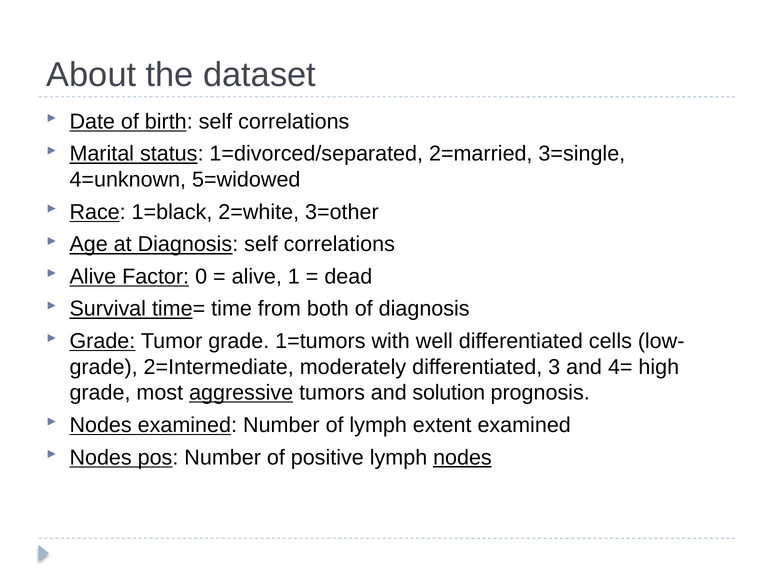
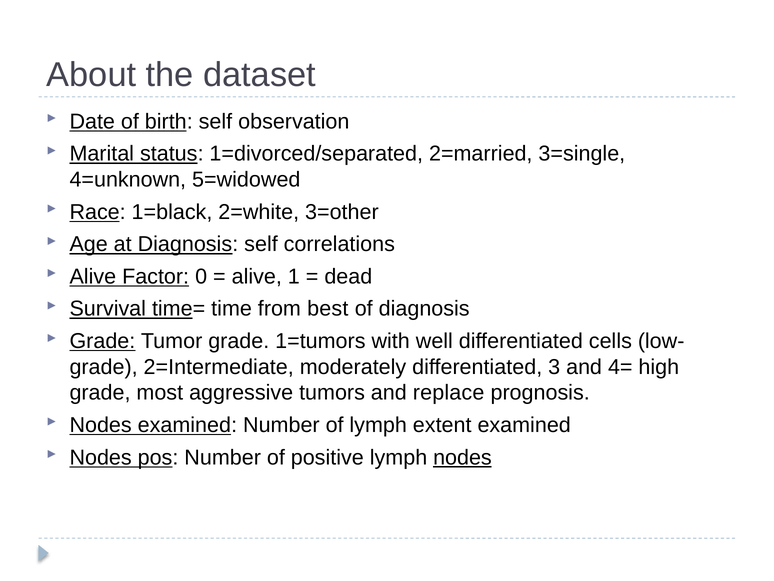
birth self correlations: correlations -> observation
both: both -> best
aggressive underline: present -> none
solution: solution -> replace
